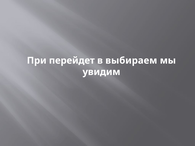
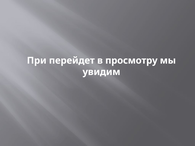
выбираем: выбираем -> просмотру
